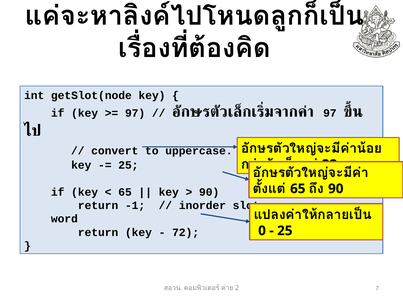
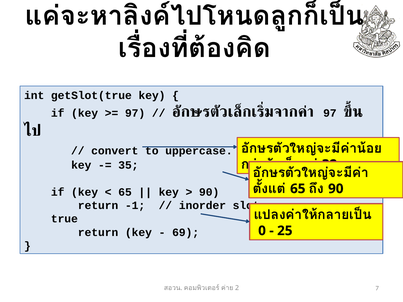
getSlot(node: getSlot(node -> getSlot(true
25 at (128, 165): 25 -> 35
word: word -> true
72: 72 -> 69
